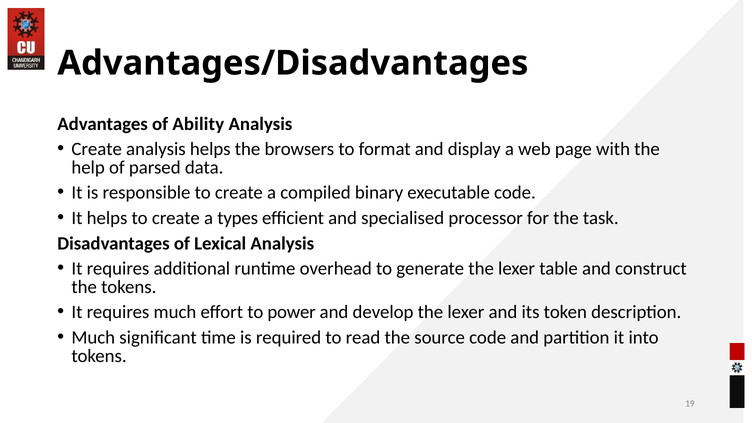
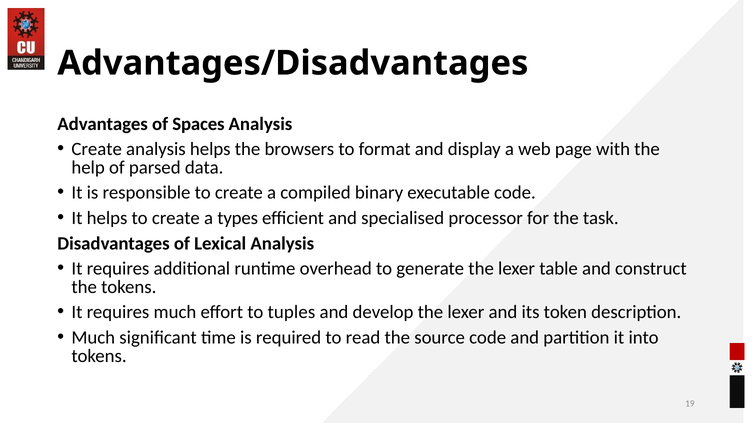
Ability: Ability -> Spaces
power: power -> tuples
